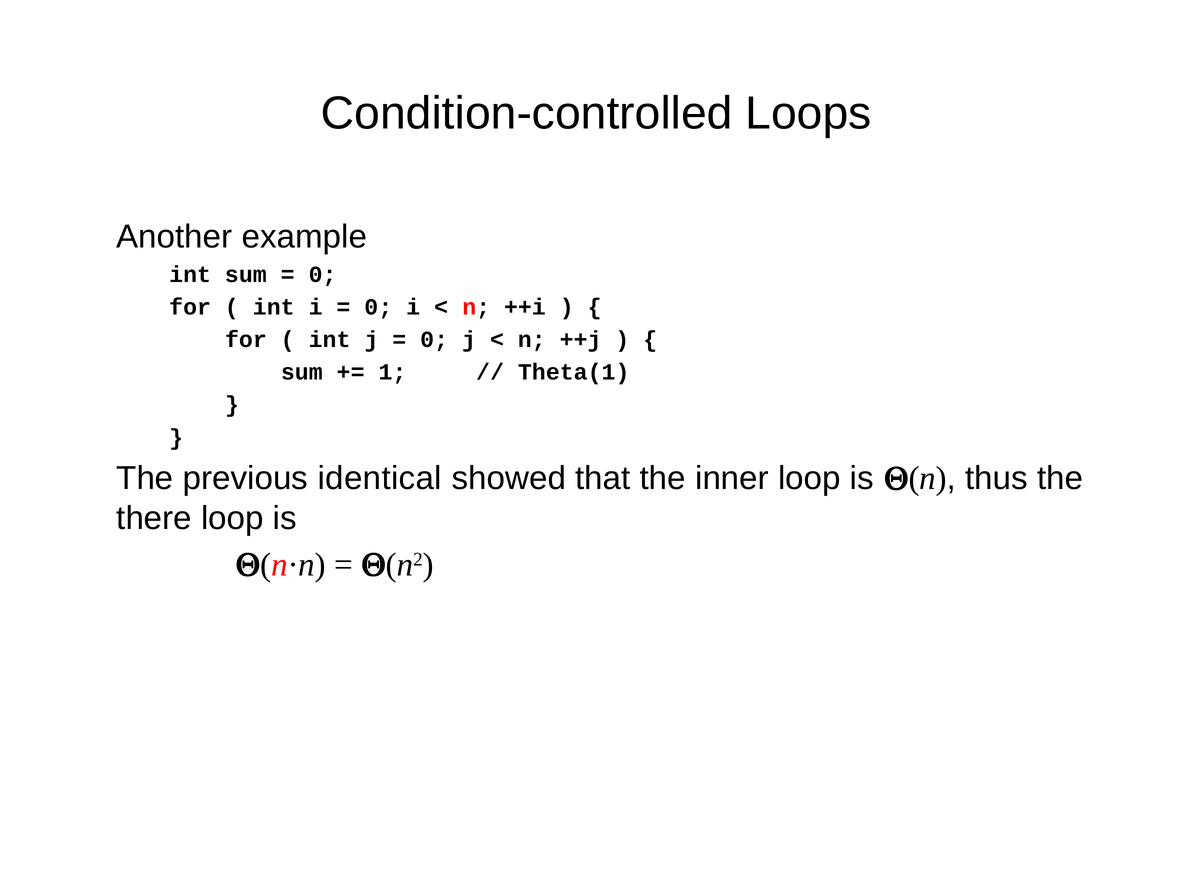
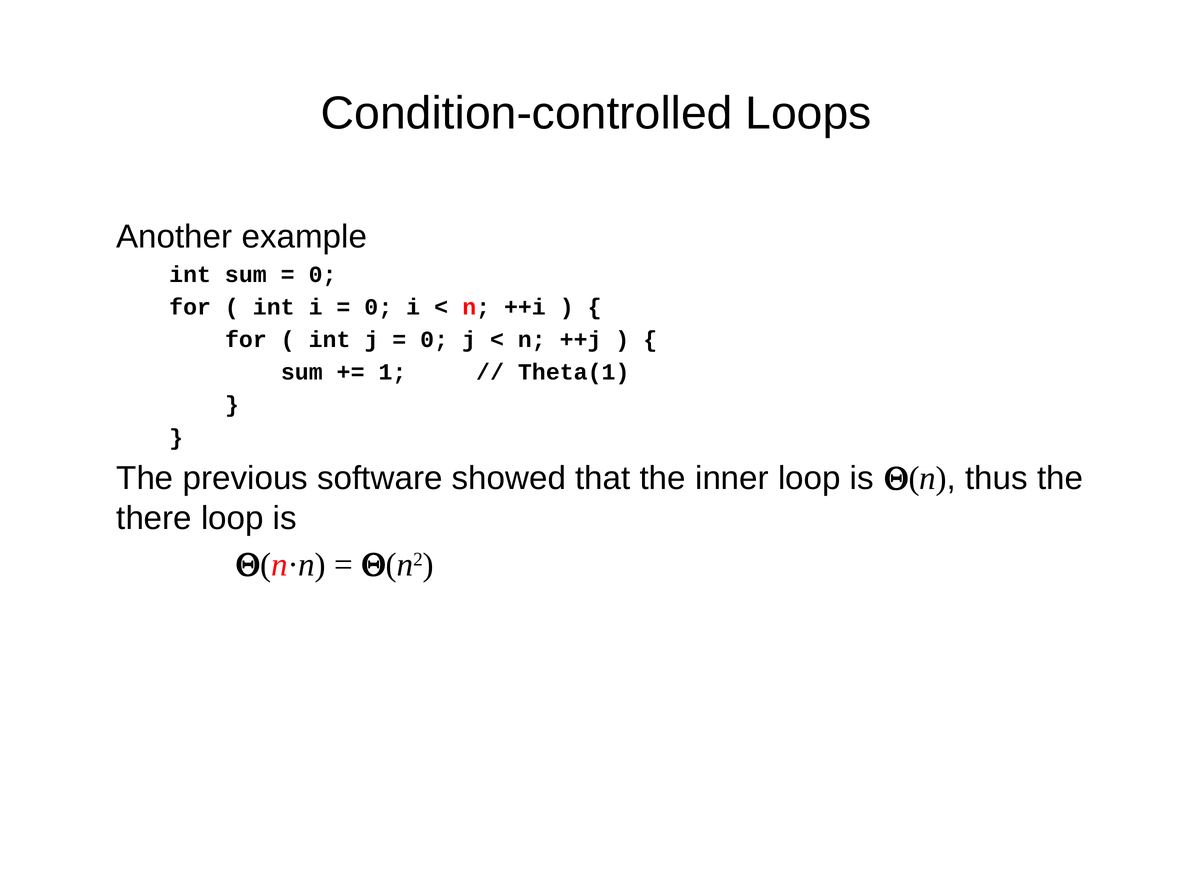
identical: identical -> software
